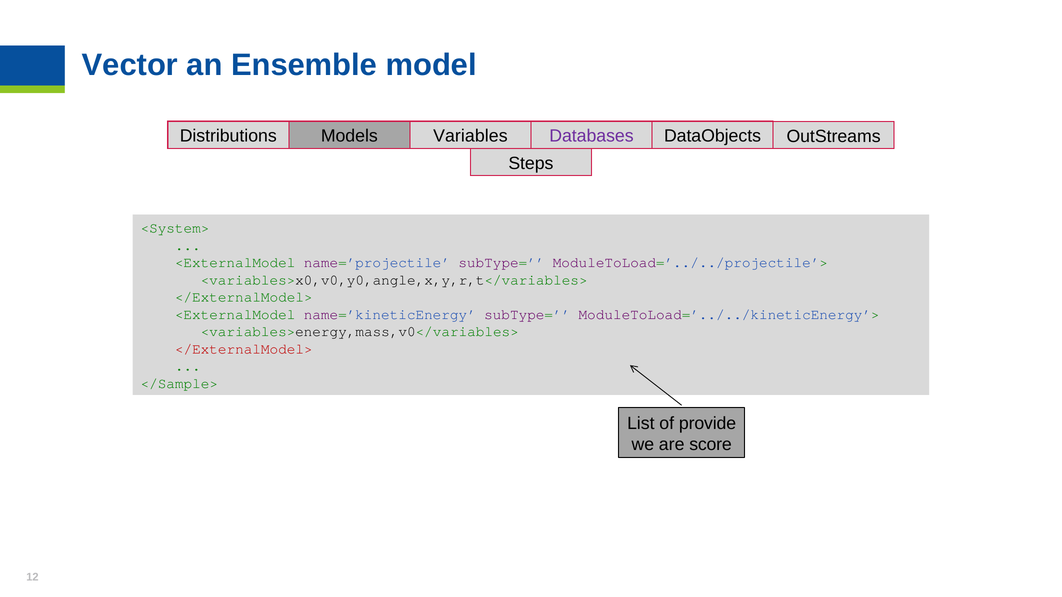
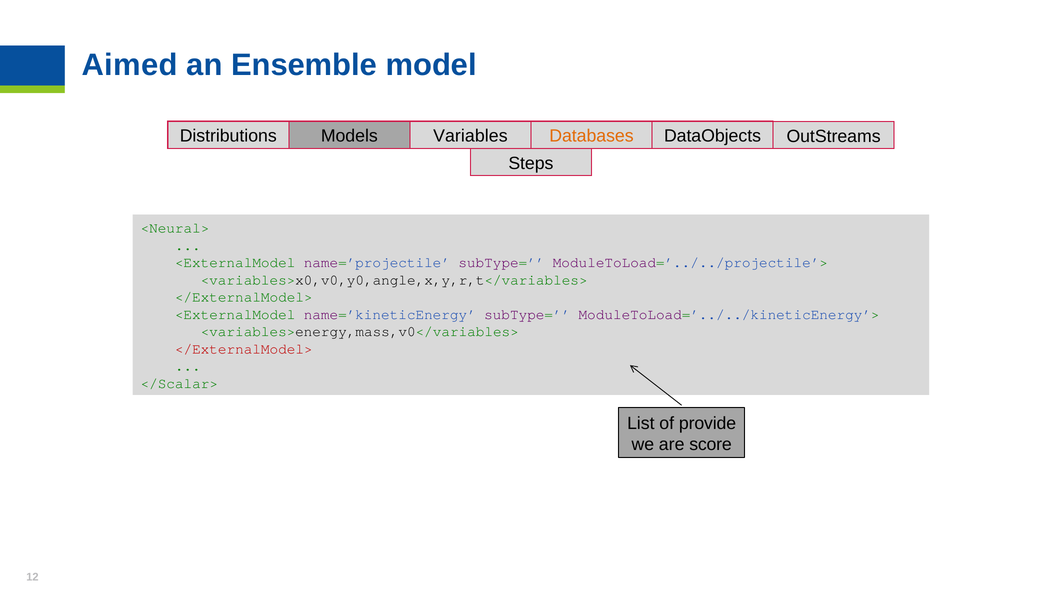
Vector: Vector -> Aimed
Databases colour: purple -> orange
<System>: <System> -> <Neural>
</Sample>: </Sample> -> </Scalar>
